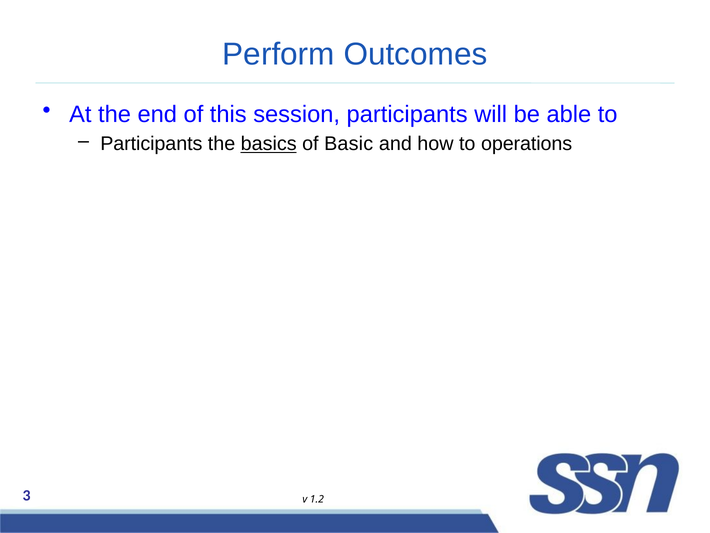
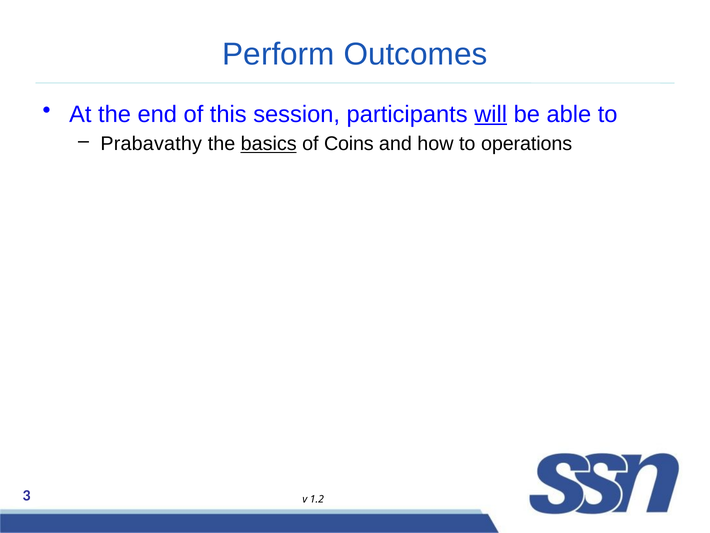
will underline: none -> present
Participants at (151, 144): Participants -> Prabavathy
Basic: Basic -> Coins
